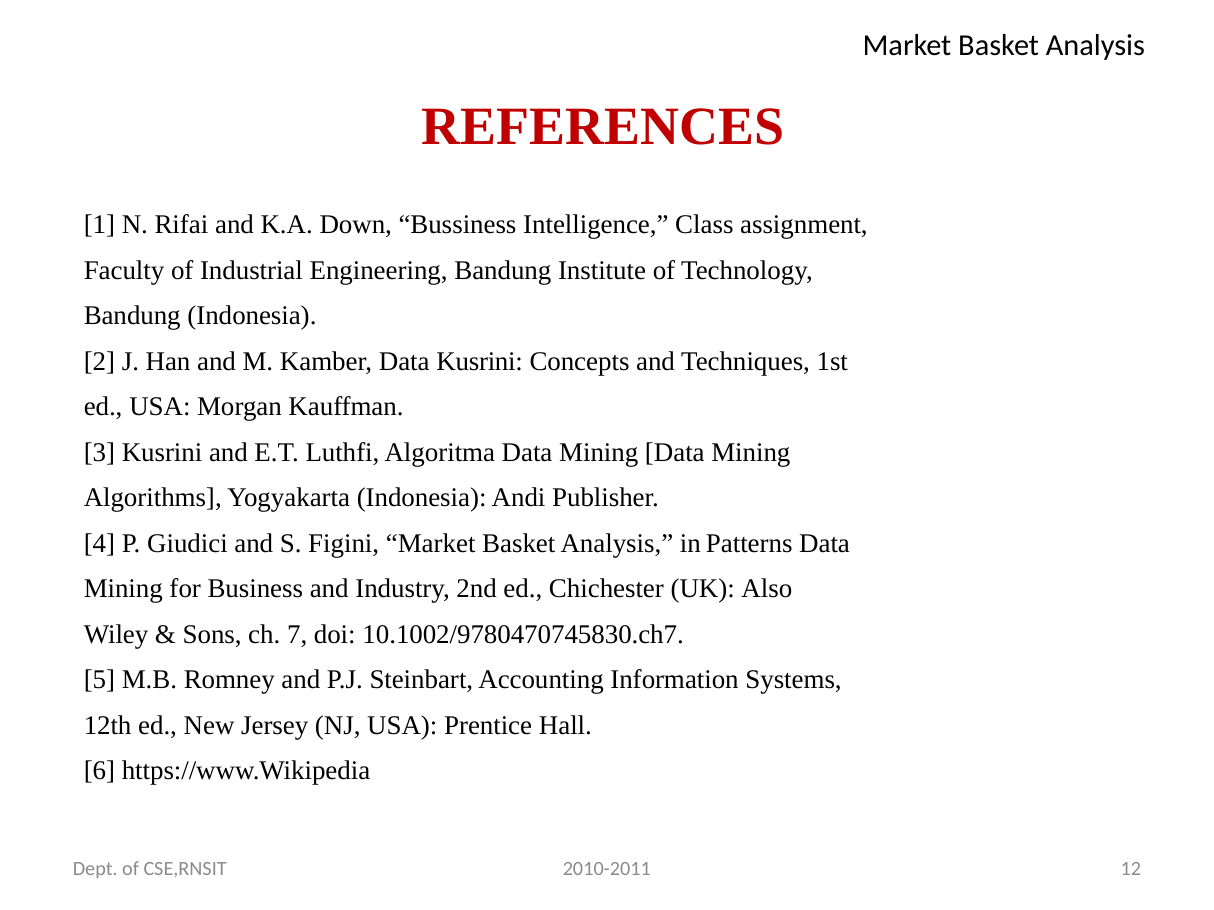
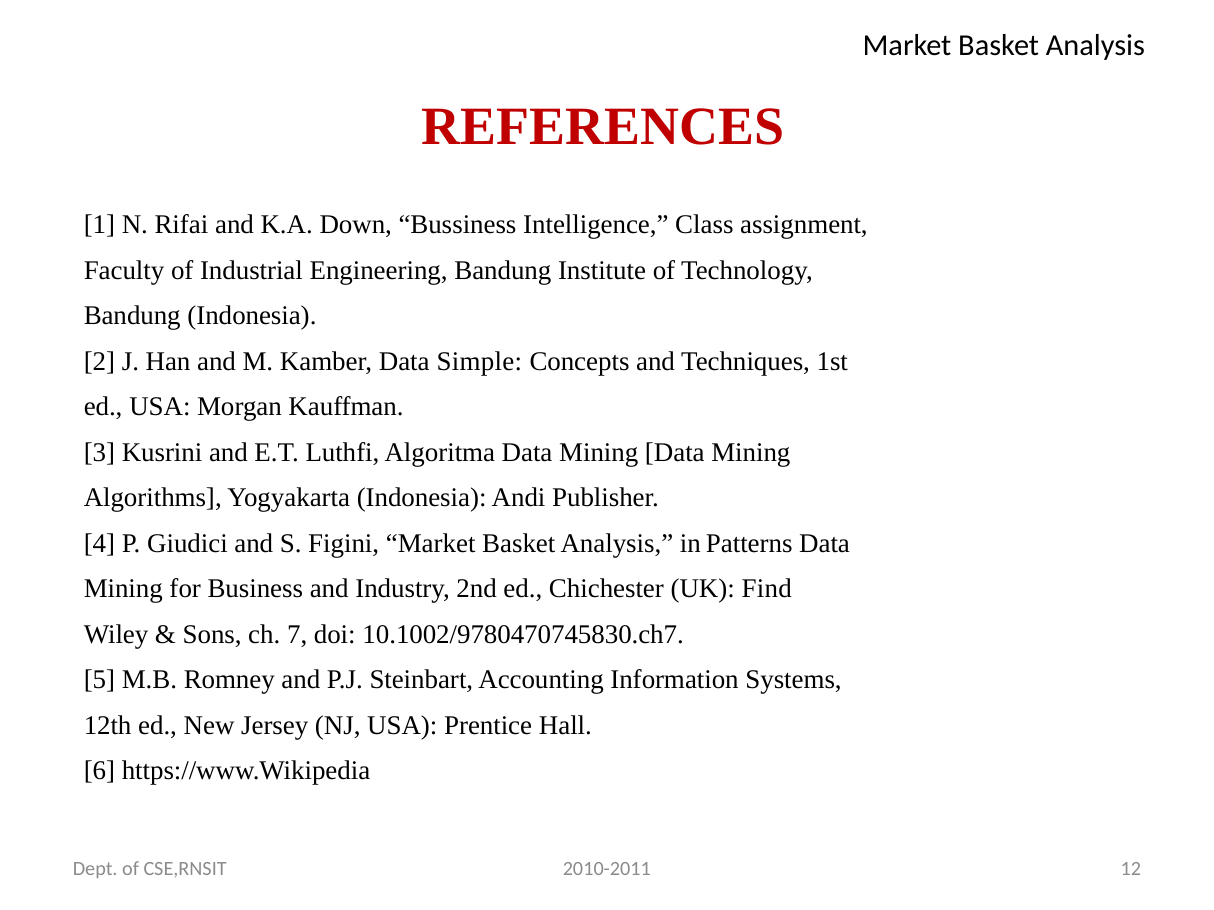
Data Kusrini: Kusrini -> Simple
Also: Also -> Find
